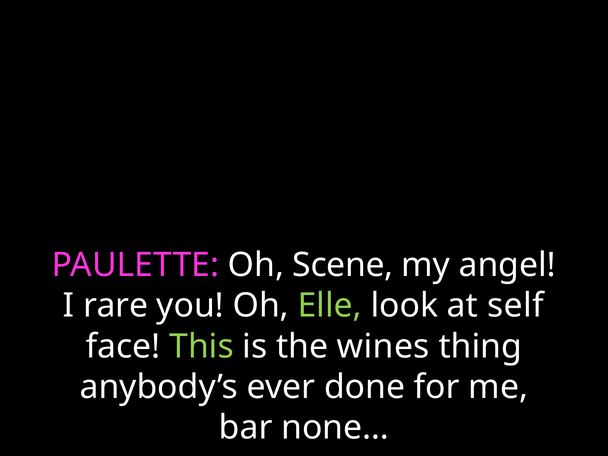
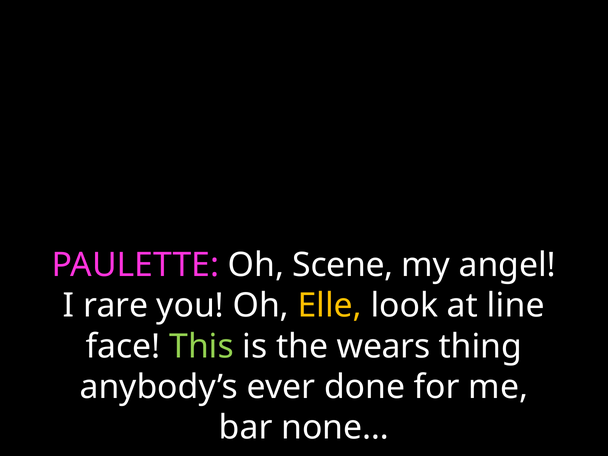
Elle colour: light green -> yellow
self: self -> line
wines: wines -> wears
